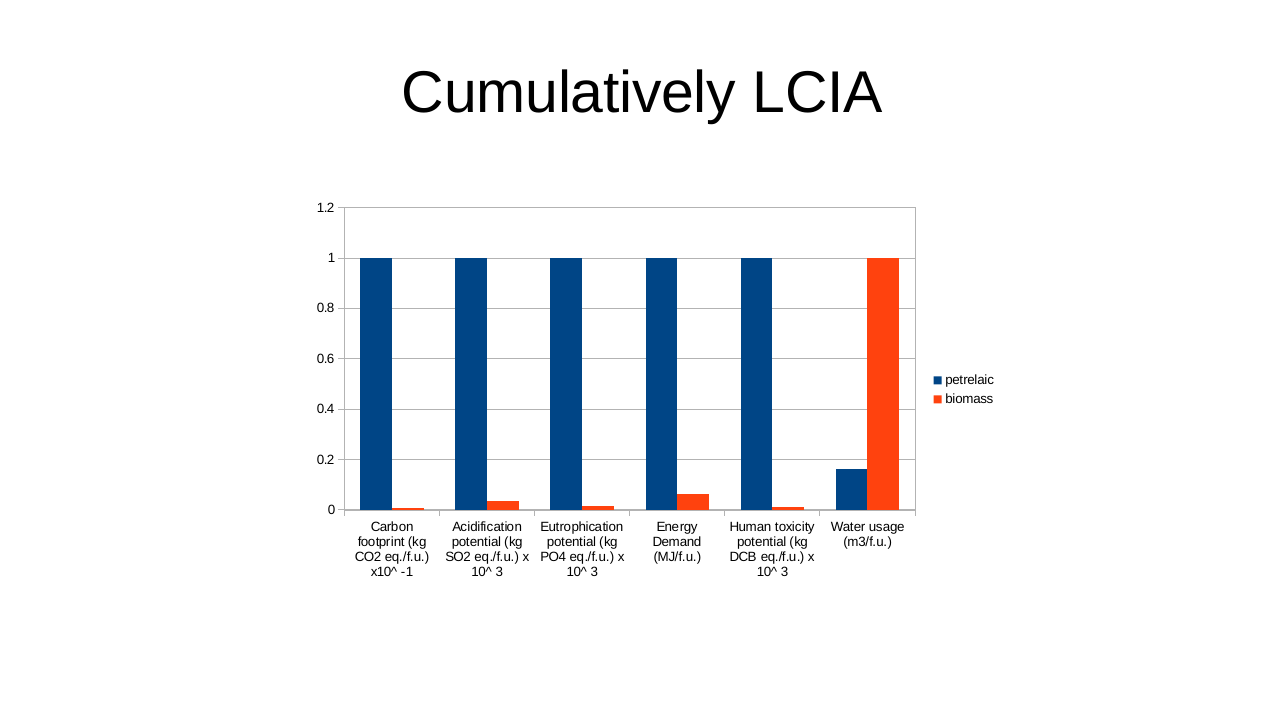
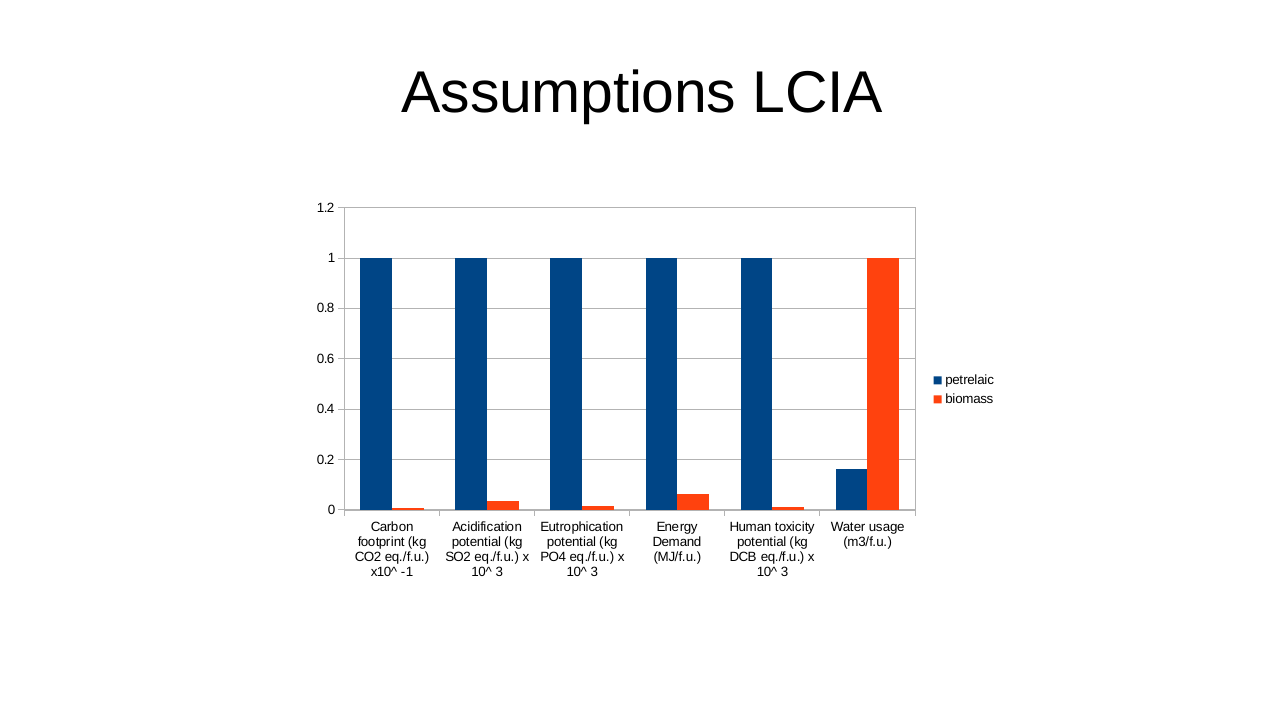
Cumulatively: Cumulatively -> Assumptions
